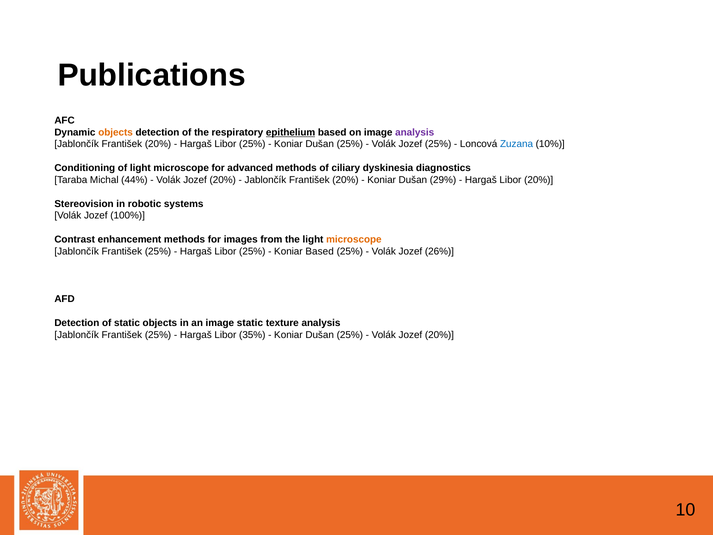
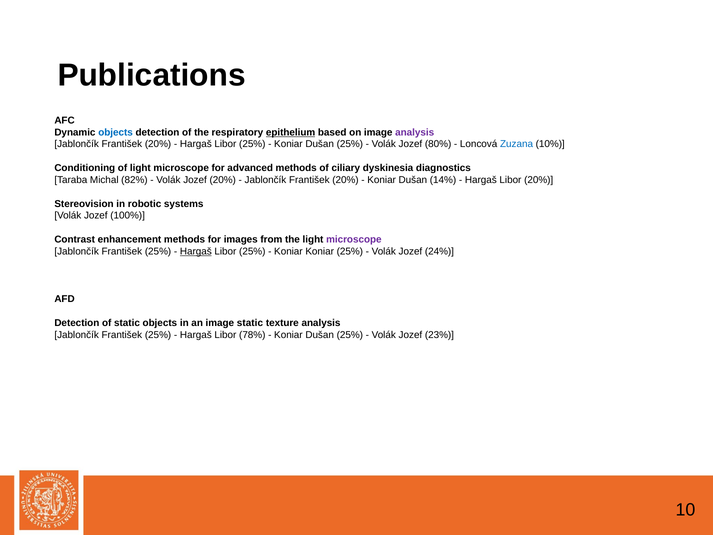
objects at (116, 132) colour: orange -> blue
Jozef 25%: 25% -> 80%
44%: 44% -> 82%
29%: 29% -> 14%
microscope at (354, 239) colour: orange -> purple
Hargaš at (196, 251) underline: none -> present
Koniar Based: Based -> Koniar
26%: 26% -> 24%
35%: 35% -> 78%
20% at (439, 335): 20% -> 23%
